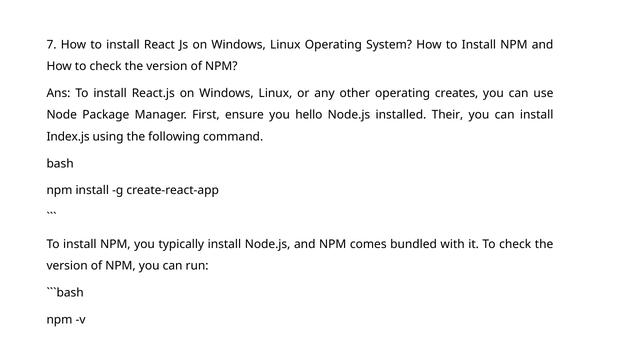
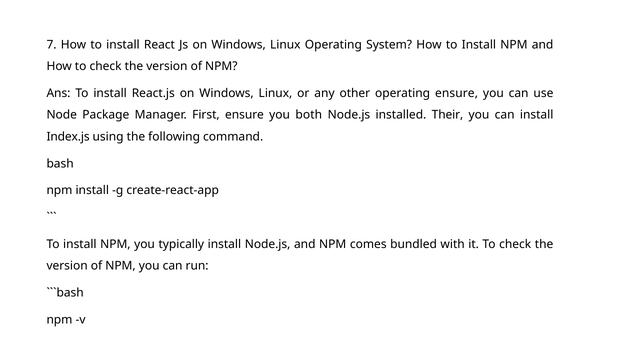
operating creates: creates -> ensure
hello: hello -> both
